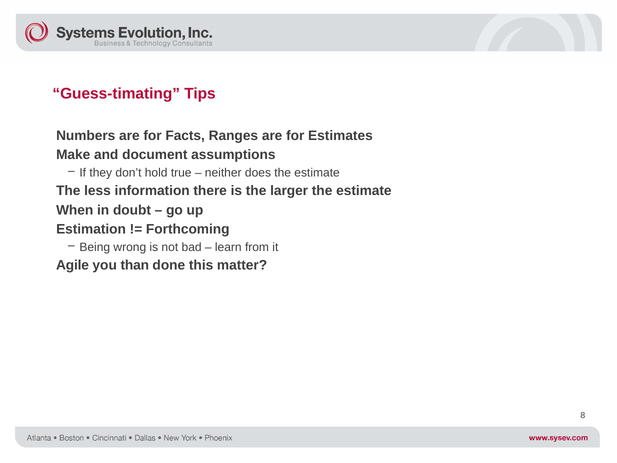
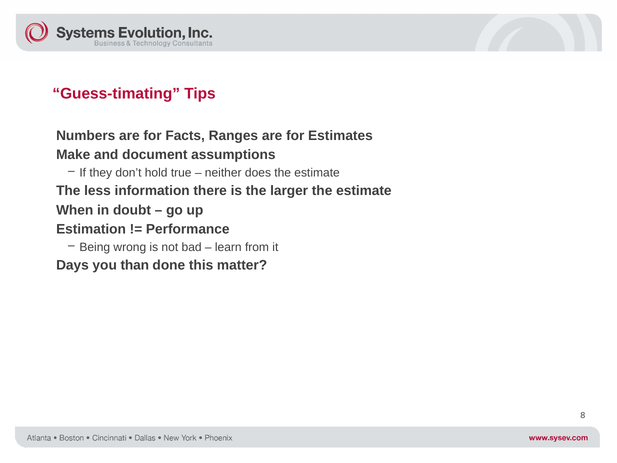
Forthcoming: Forthcoming -> Performance
Agile: Agile -> Days
